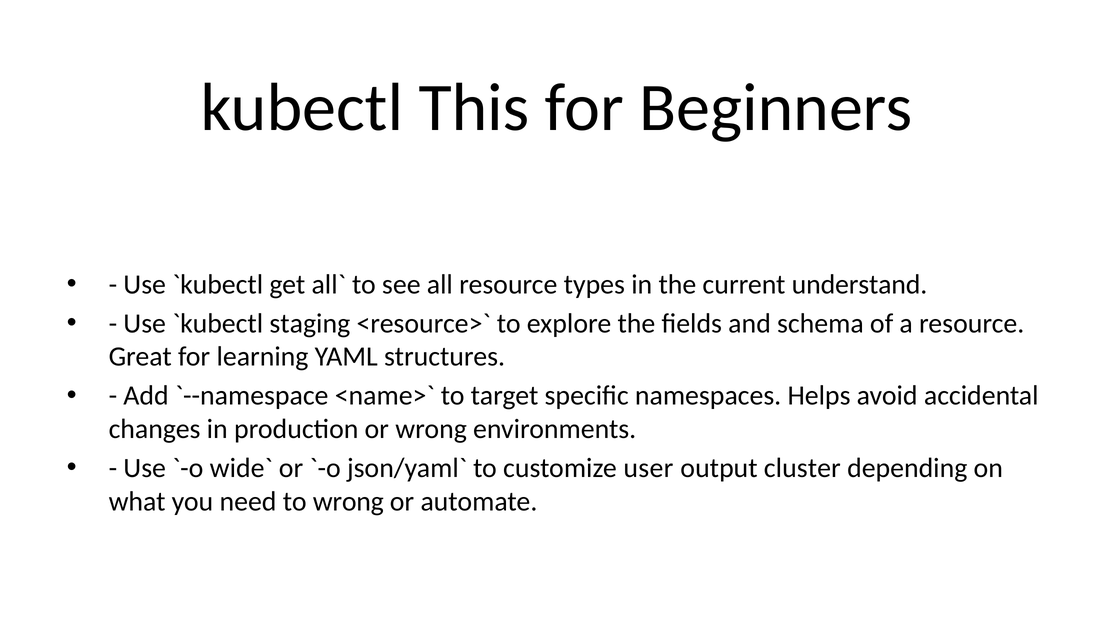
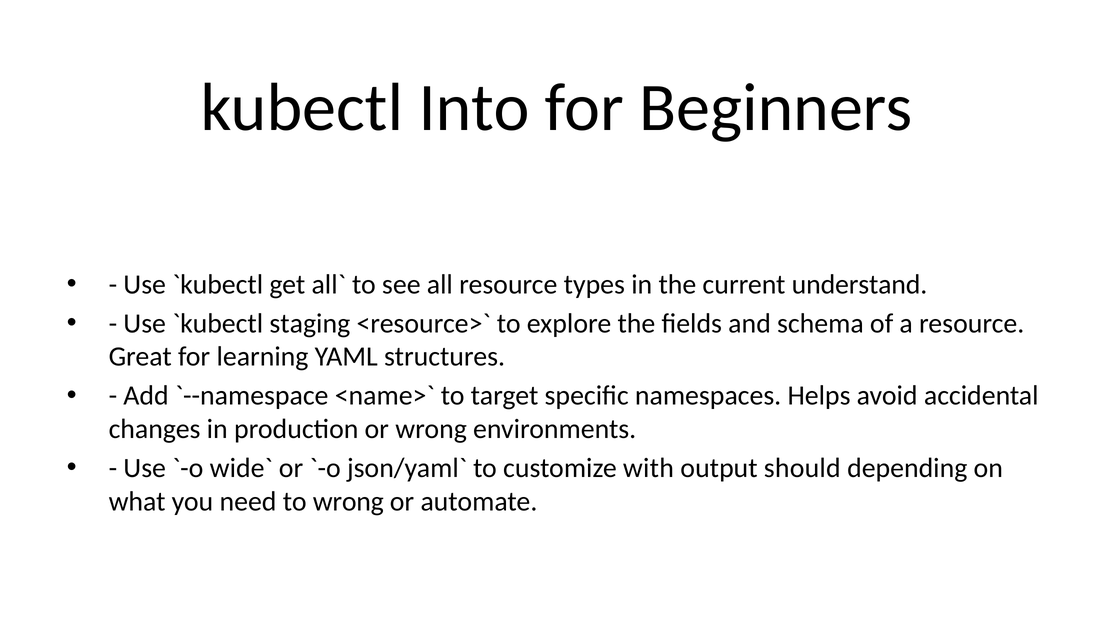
This: This -> Into
user: user -> with
cluster: cluster -> should
